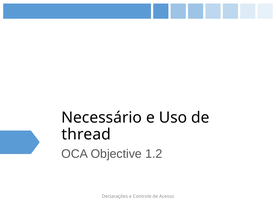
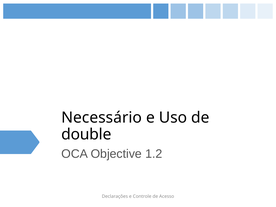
thread: thread -> double
